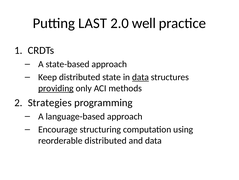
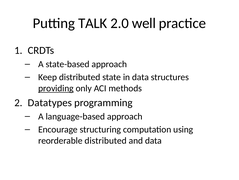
LAST: LAST -> TALK
data at (140, 77) underline: present -> none
Strategies: Strategies -> Datatypes
